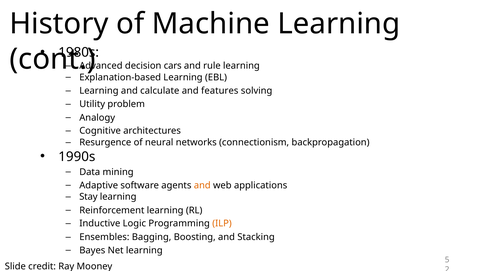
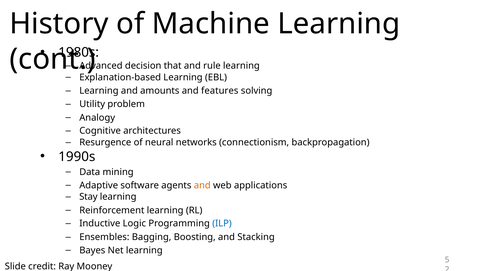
cars: cars -> that
calculate: calculate -> amounts
ILP colour: orange -> blue
